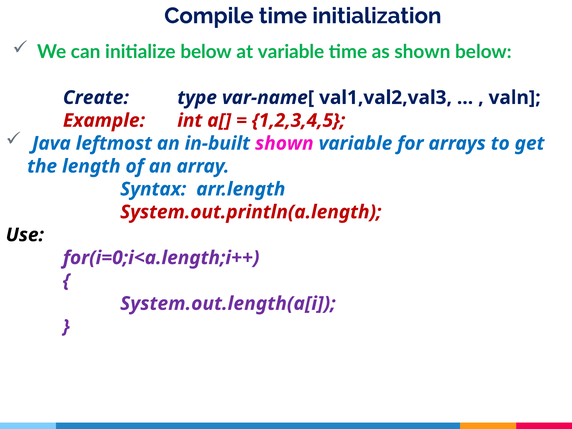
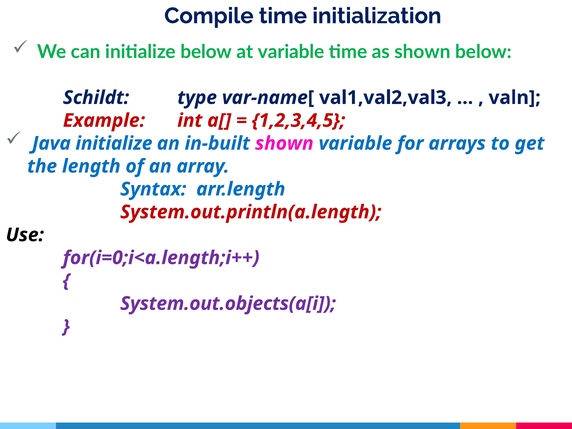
Create: Create -> Schildt
Java leftmost: leftmost -> initialize
System.out.length(a[i: System.out.length(a[i -> System.out.objects(a[i
